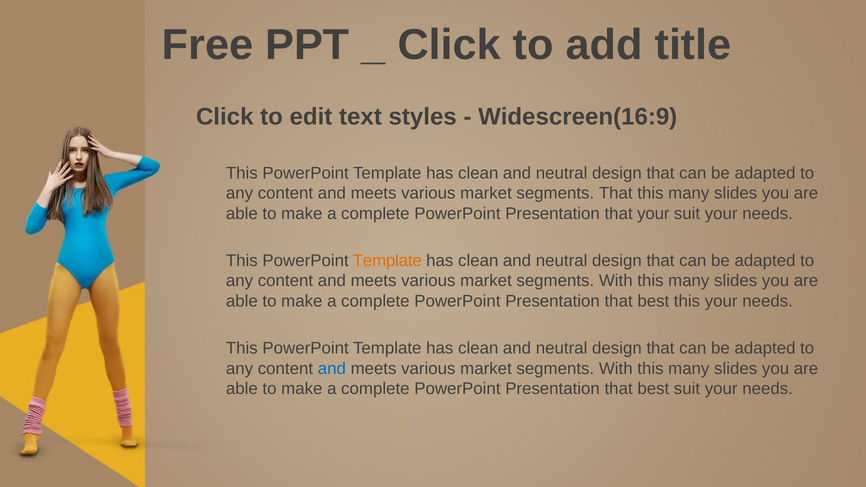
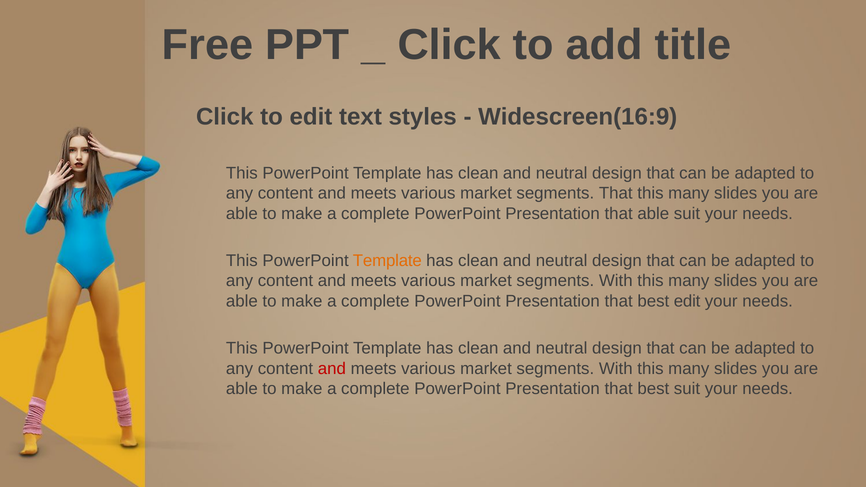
that your: your -> able
best this: this -> edit
and at (332, 369) colour: blue -> red
